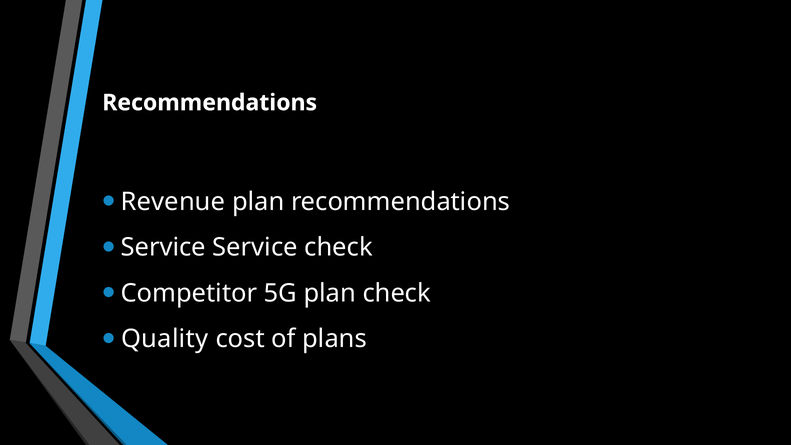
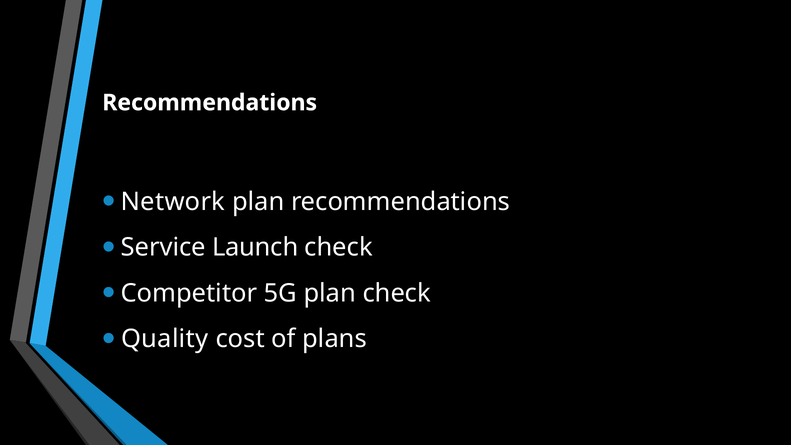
Revenue: Revenue -> Network
Service Service: Service -> Launch
